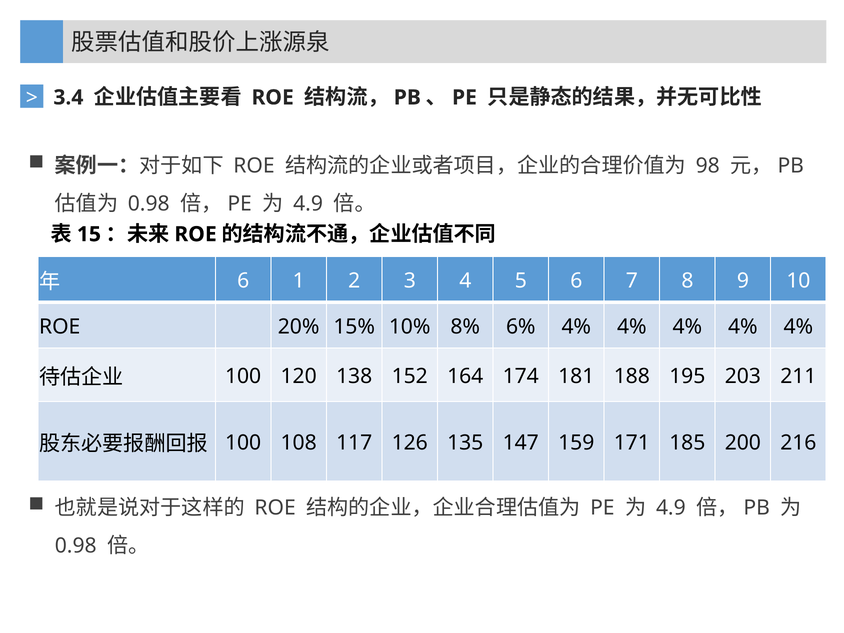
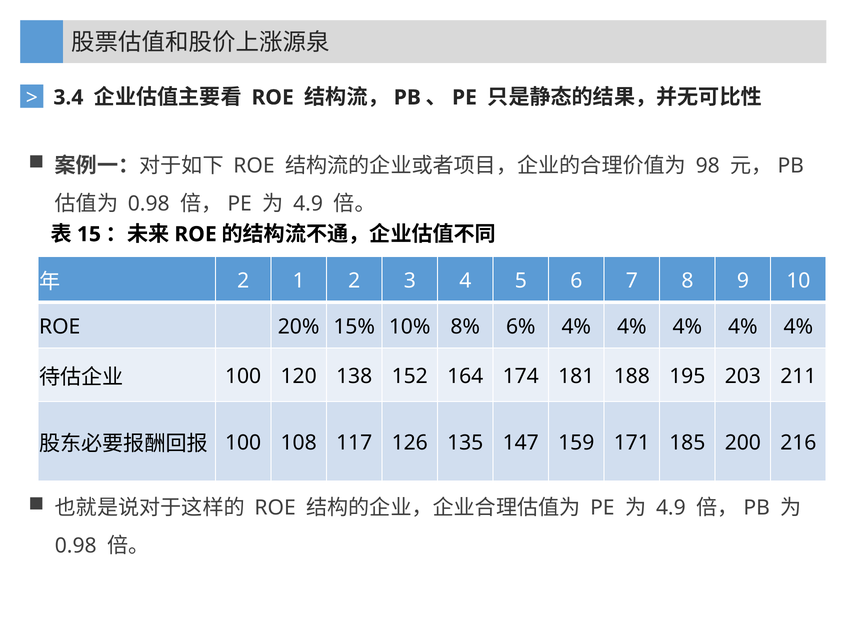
6 at (243, 281): 6 -> 2
